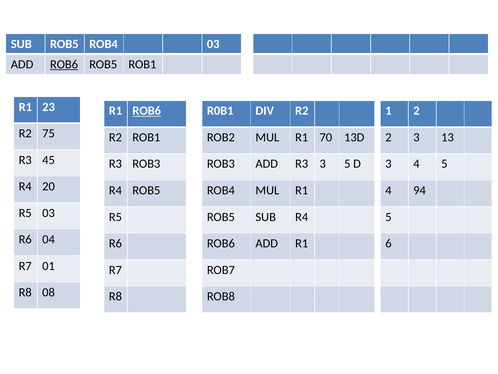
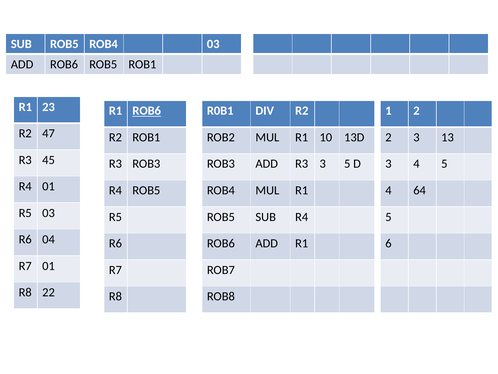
ROB6 at (64, 64) underline: present -> none
75: 75 -> 47
70: 70 -> 10
R4 20: 20 -> 01
94: 94 -> 64
08: 08 -> 22
